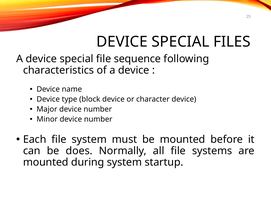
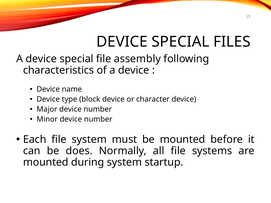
sequence: sequence -> assembly
